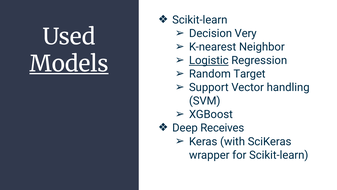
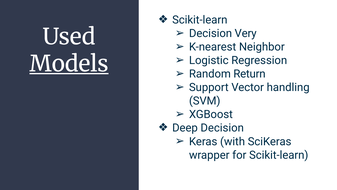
Logistic underline: present -> none
Target: Target -> Return
Deep Receives: Receives -> Decision
